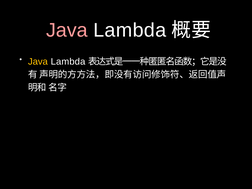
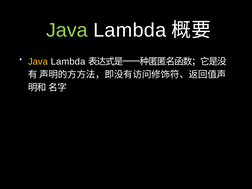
Java at (67, 30) colour: pink -> light green
